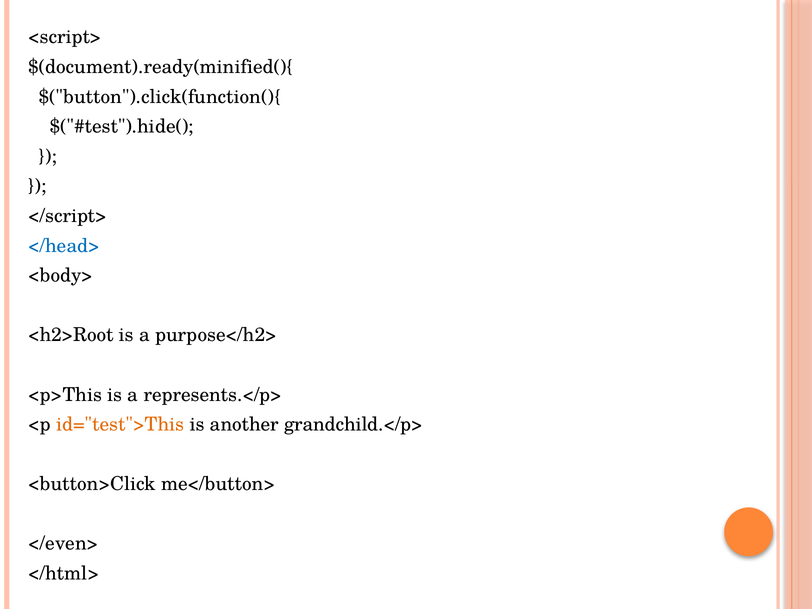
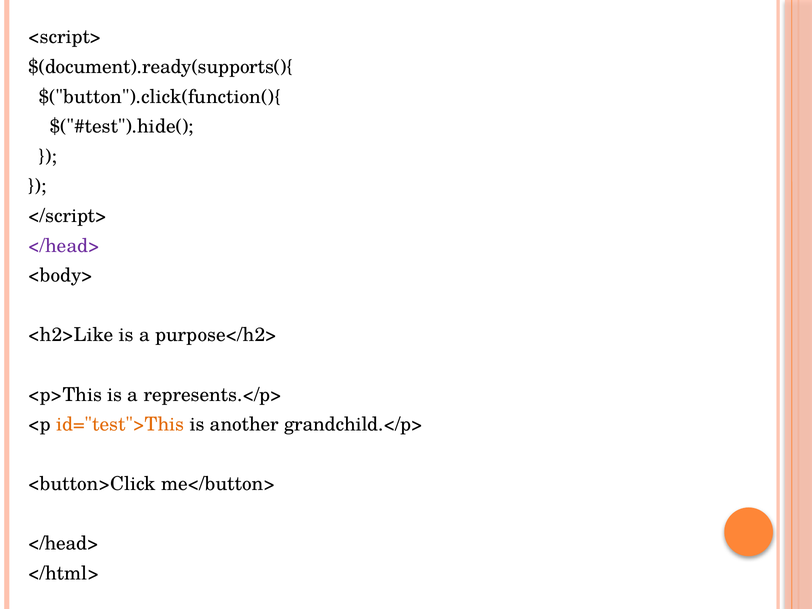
$(document).ready(minified(){: $(document).ready(minified(){ -> $(document).ready(supports(){
</head> at (64, 246) colour: blue -> purple
<h2>Root: <h2>Root -> <h2>Like
</even> at (63, 544): </even> -> </head>
